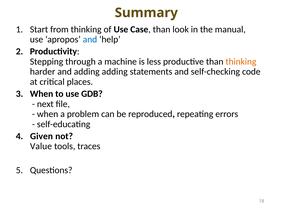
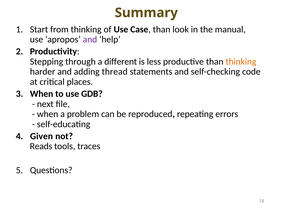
and at (90, 39) colour: blue -> purple
machine: machine -> different
adding adding: adding -> thread
Value: Value -> Reads
